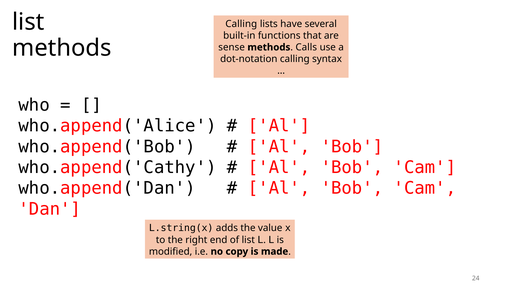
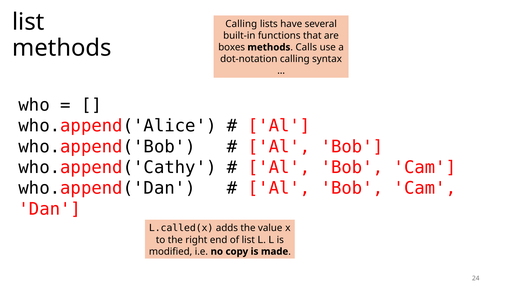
sense: sense -> boxes
L.string(x: L.string(x -> L.called(x
